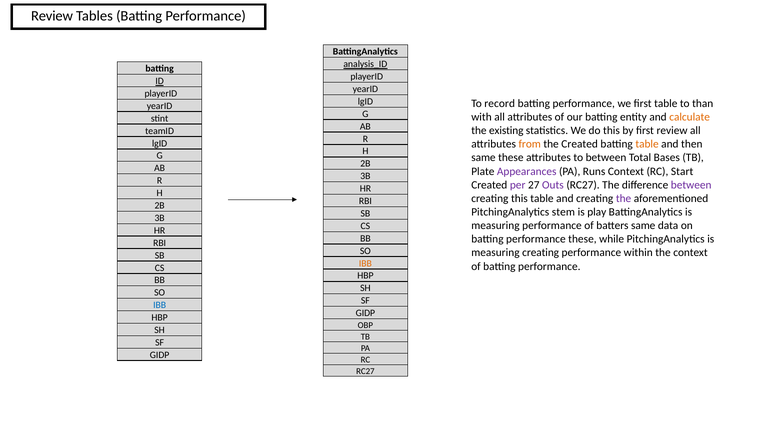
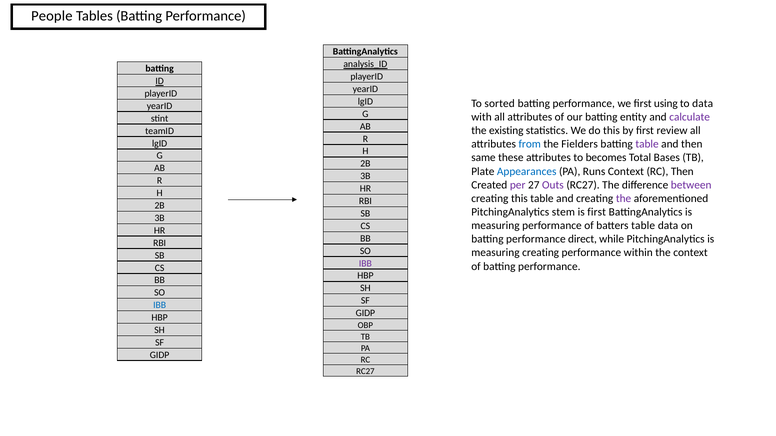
Review at (52, 16): Review -> People
record: record -> sorted
first table: table -> using
to than: than -> data
calculate colour: orange -> purple
from colour: orange -> blue
the Created: Created -> Fielders
table at (647, 144) colour: orange -> purple
to between: between -> becomes
Appearances colour: purple -> blue
RC Start: Start -> Then
is play: play -> first
batters same: same -> table
performance these: these -> direct
IBB at (365, 264) colour: orange -> purple
